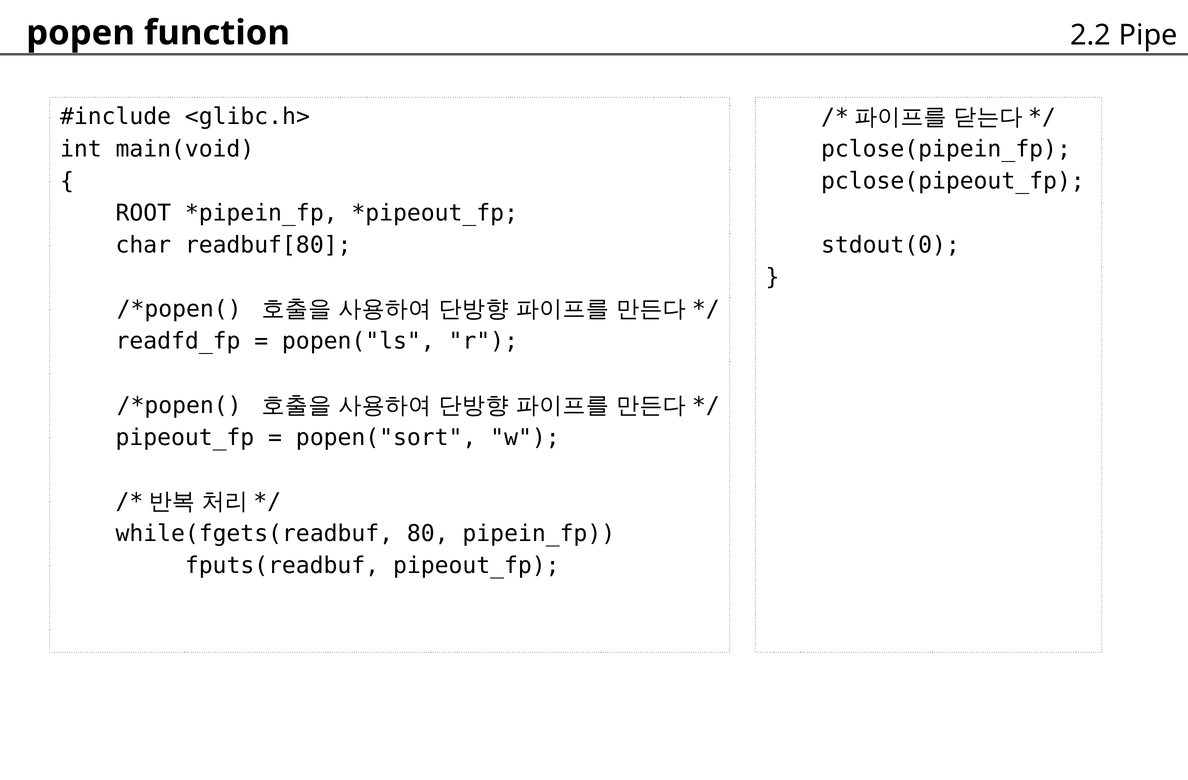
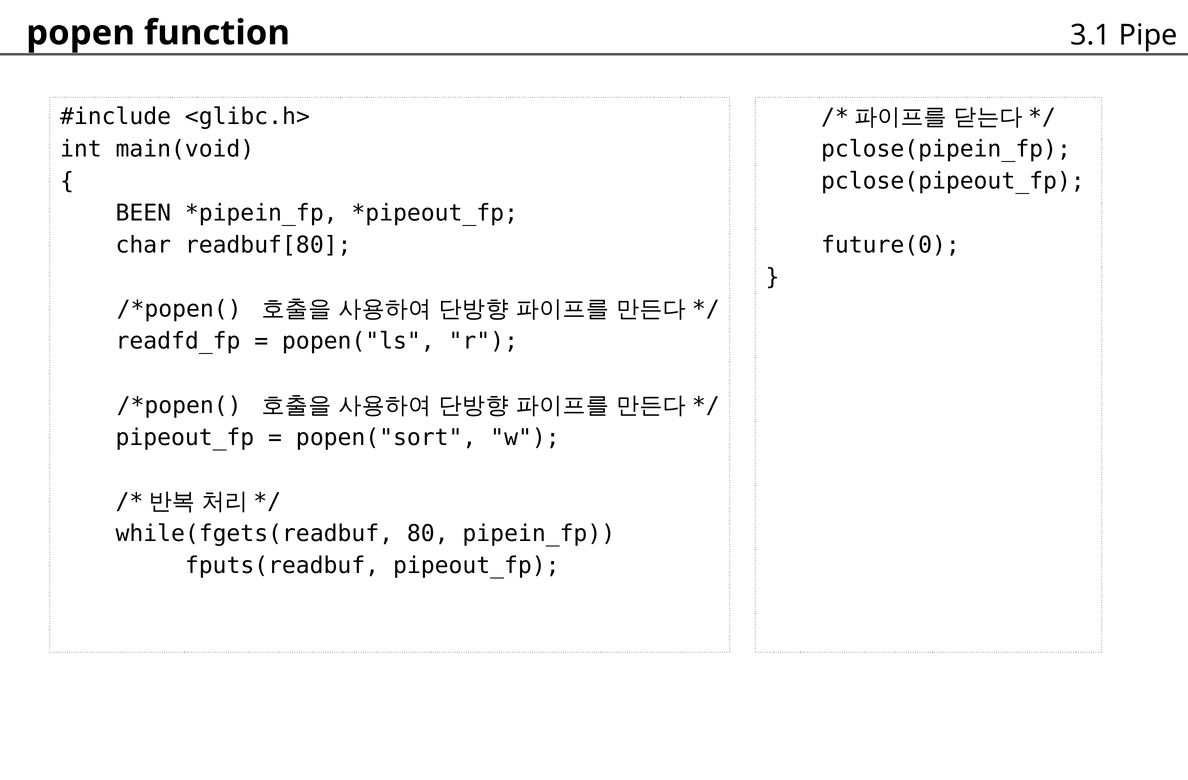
2.2: 2.2 -> 3.1
ROOT: ROOT -> BEEN
stdout(0: stdout(0 -> future(0
